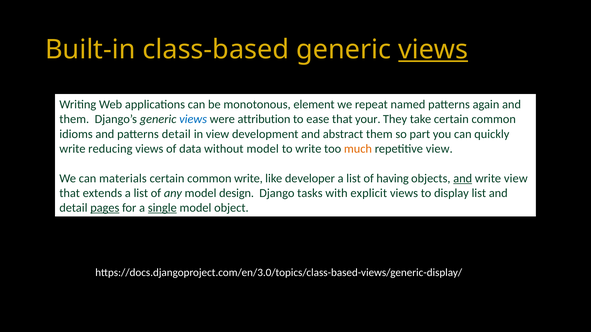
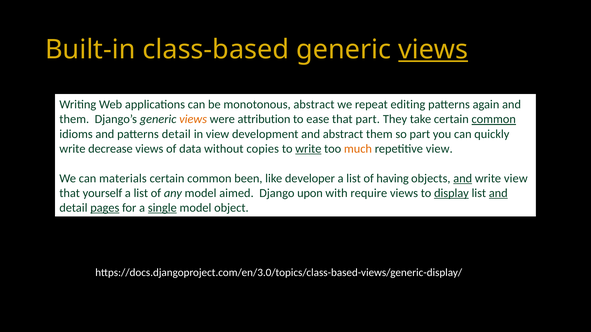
monotonous element: element -> abstract
named: named -> editing
views at (193, 119) colour: blue -> orange
that your: your -> part
common at (494, 119) underline: none -> present
reducing: reducing -> decrease
without model: model -> copies
write at (308, 149) underline: none -> present
common write: write -> been
extends: extends -> yourself
design: design -> aimed
tasks: tasks -> upon
explicit: explicit -> require
display underline: none -> present
and at (498, 193) underline: none -> present
